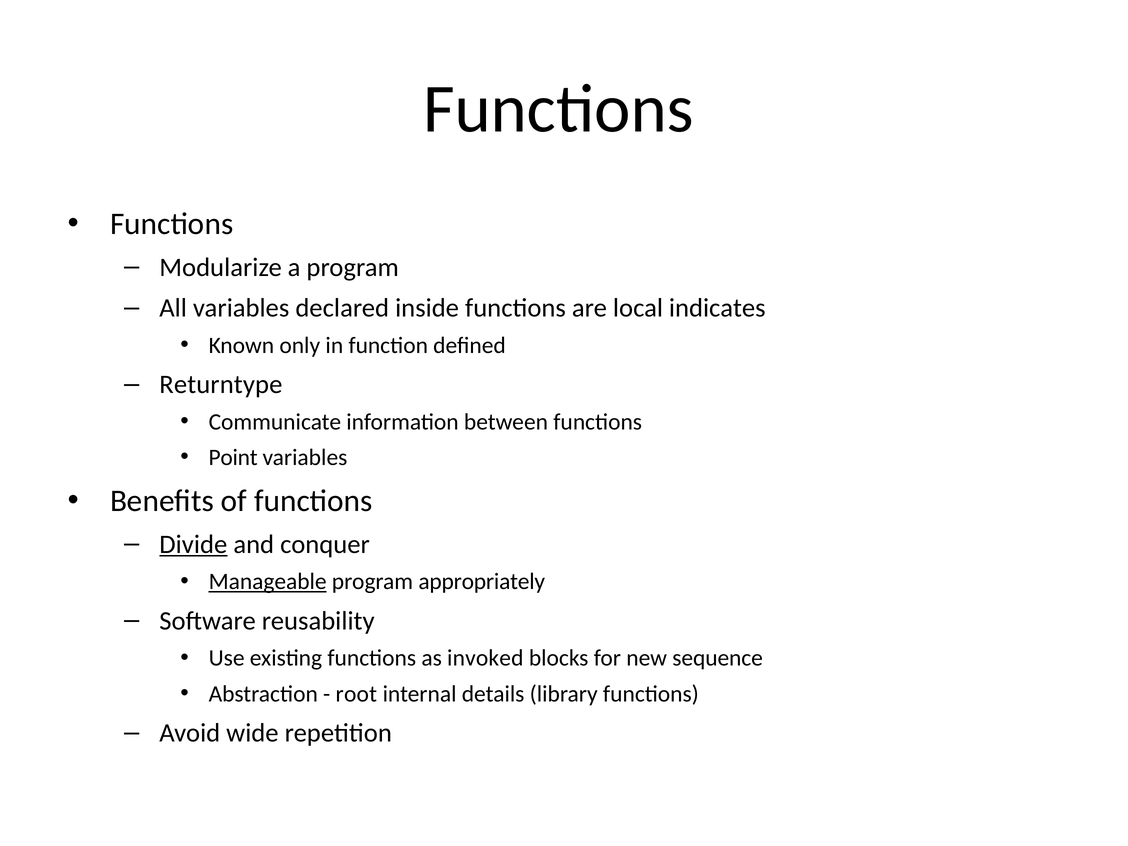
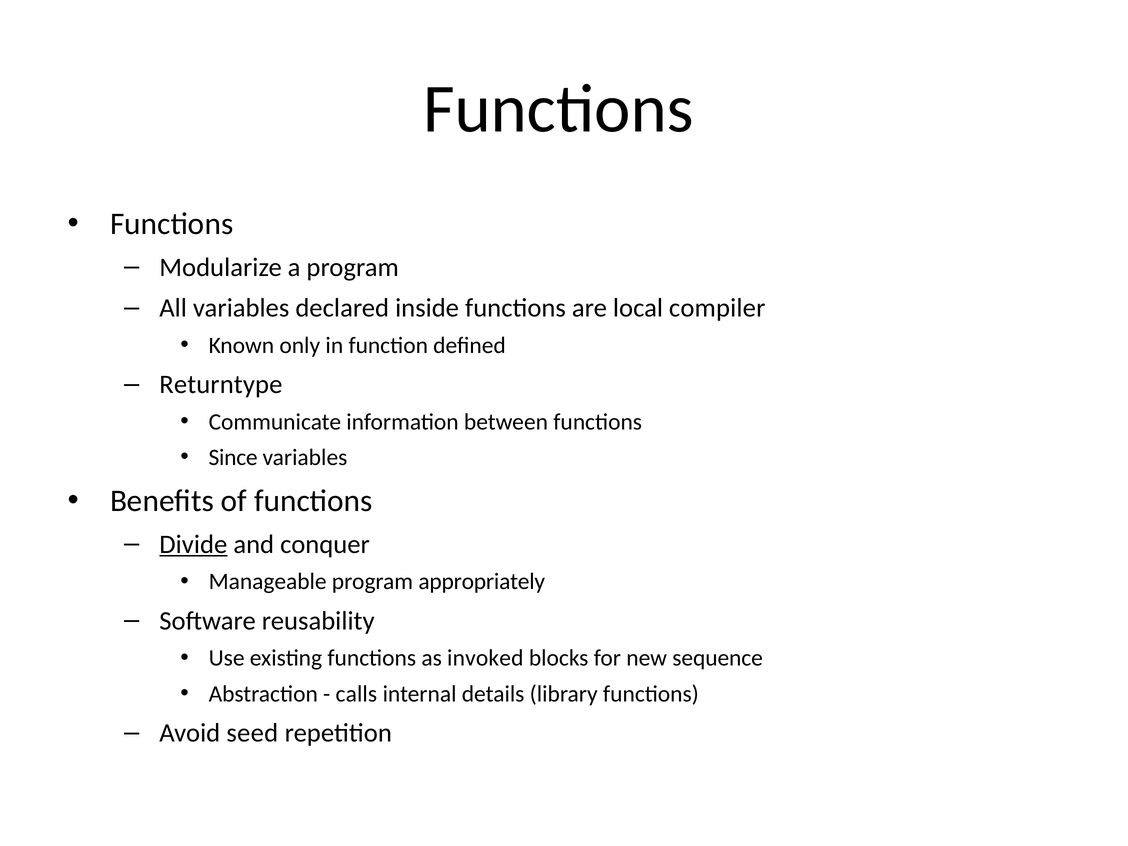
indicates: indicates -> compiler
Point: Point -> Since
Manageable underline: present -> none
root: root -> calls
wide: wide -> seed
